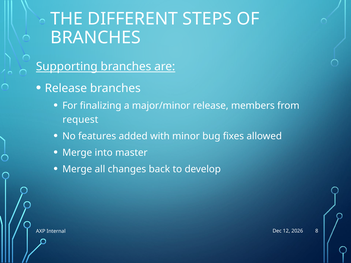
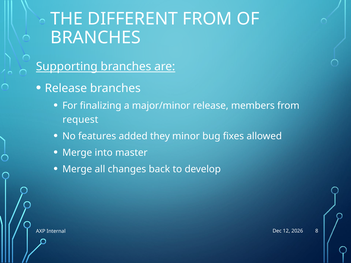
DIFFERENT STEPS: STEPS -> FROM
with: with -> they
